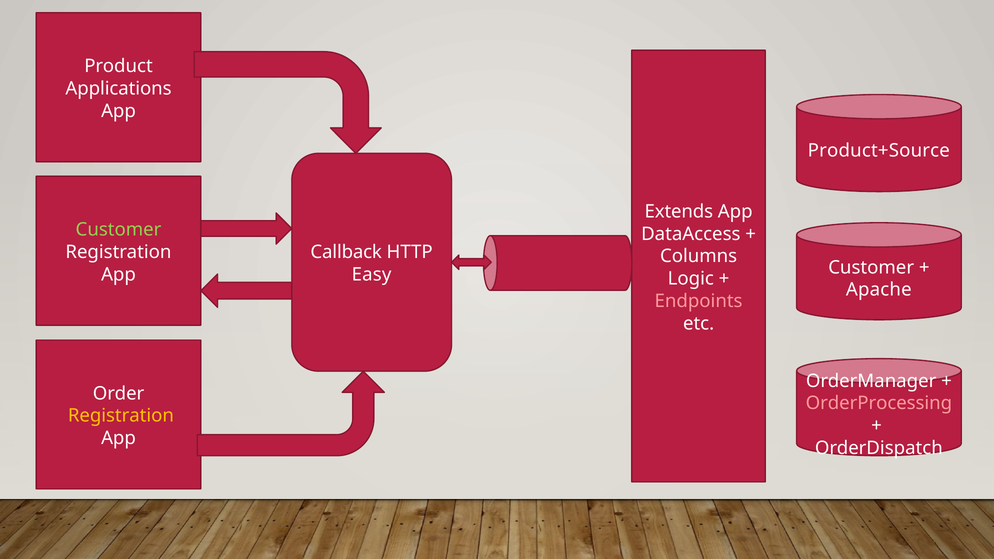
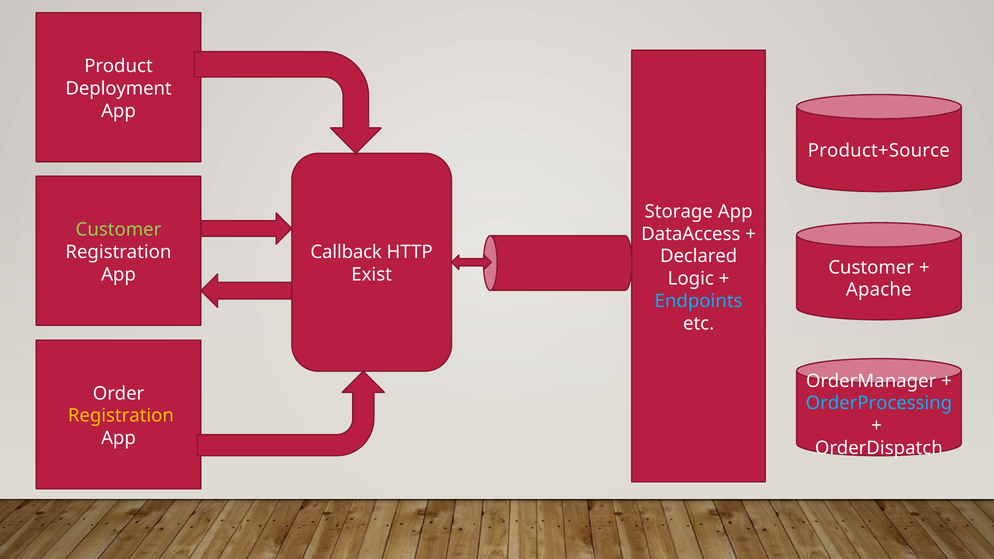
Applications: Applications -> Deployment
Extends: Extends -> Storage
Columns: Columns -> Declared
Easy: Easy -> Exist
Endpoints colour: pink -> light blue
OrderProcessing colour: pink -> light blue
